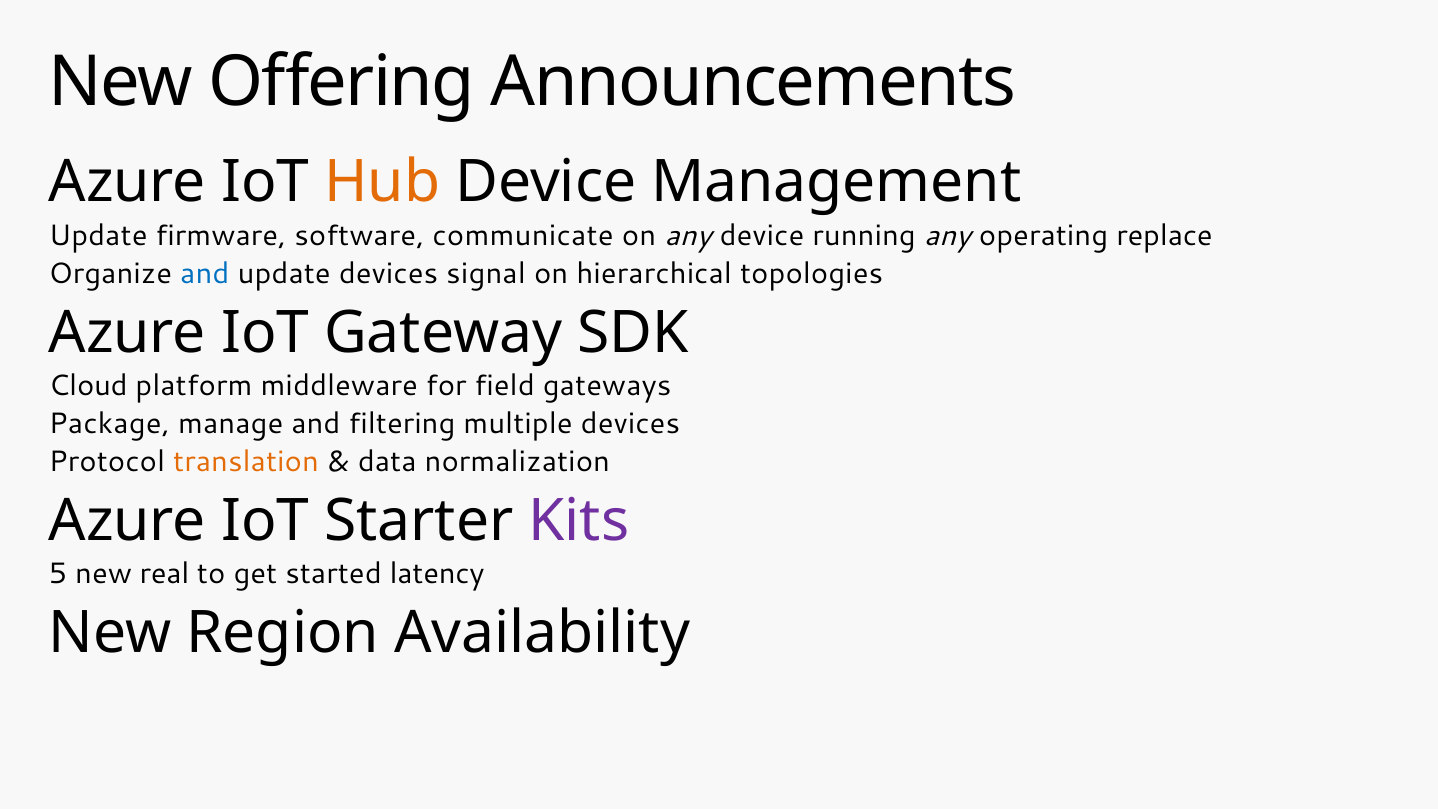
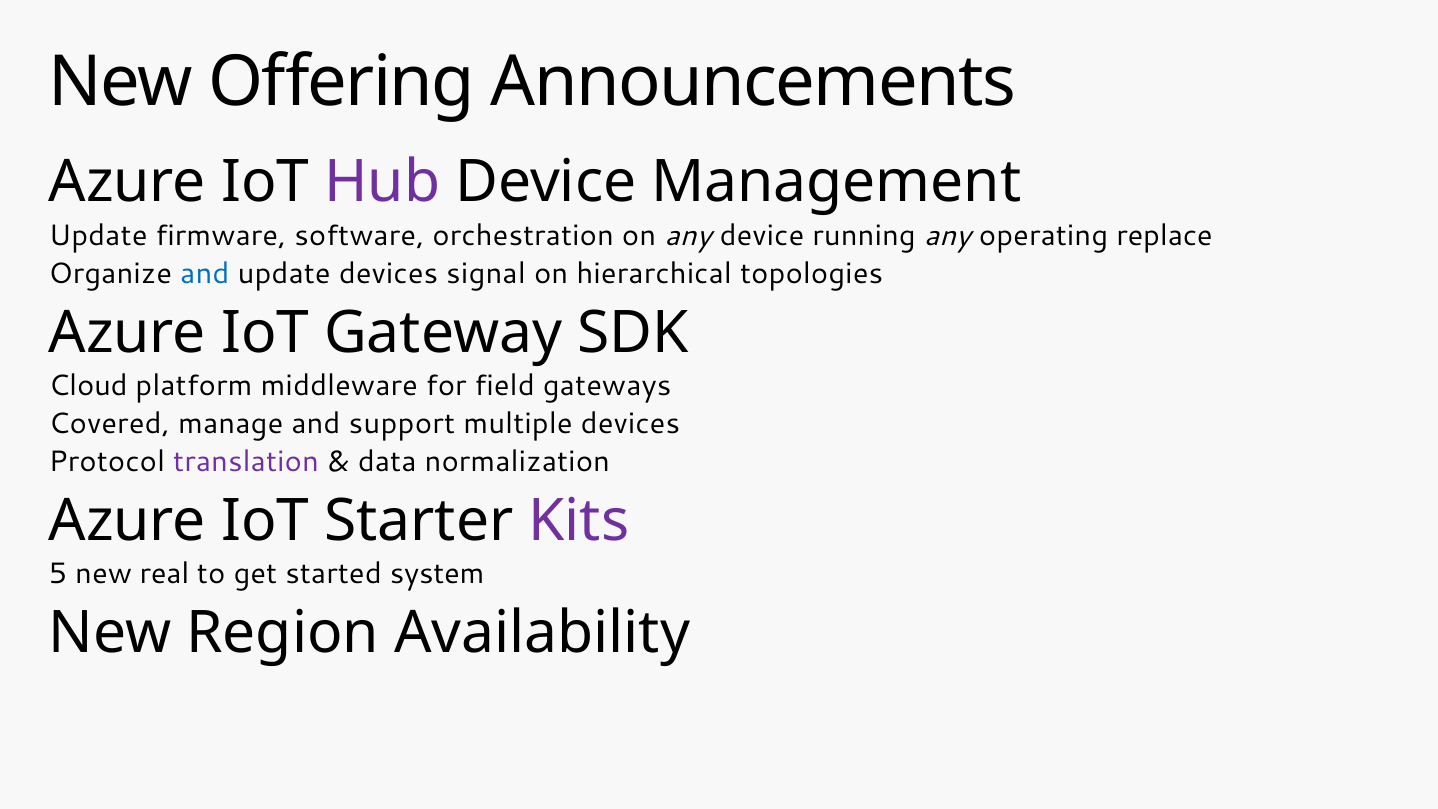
Hub colour: orange -> purple
communicate: communicate -> orchestration
Package: Package -> Covered
filtering: filtering -> support
translation colour: orange -> purple
latency: latency -> system
